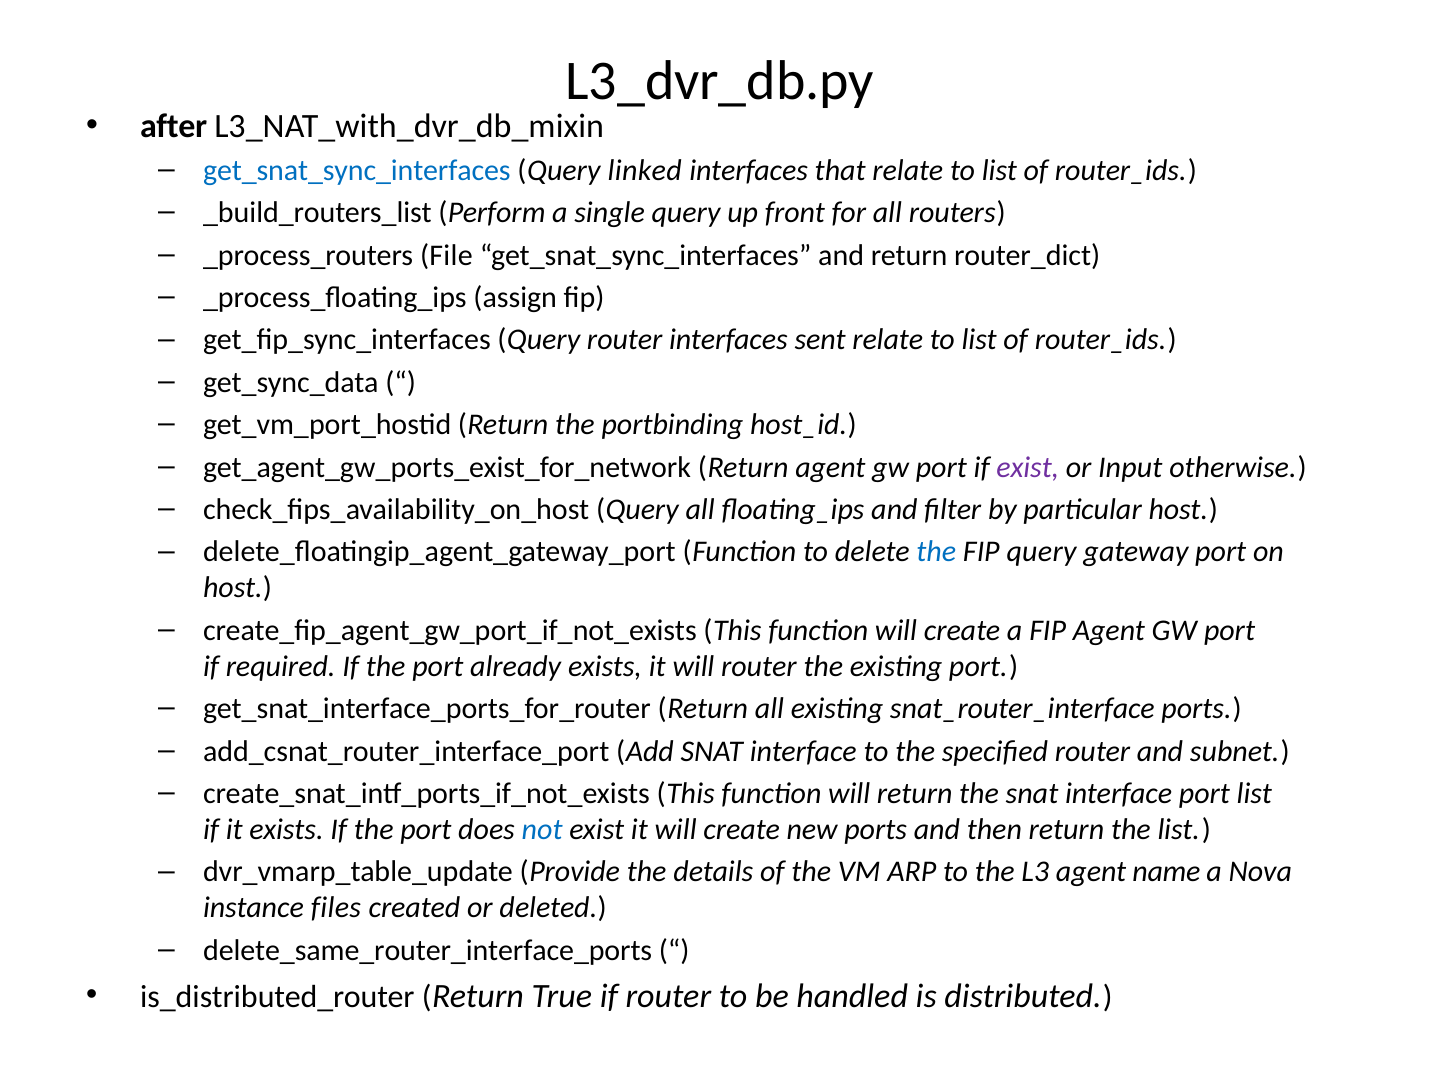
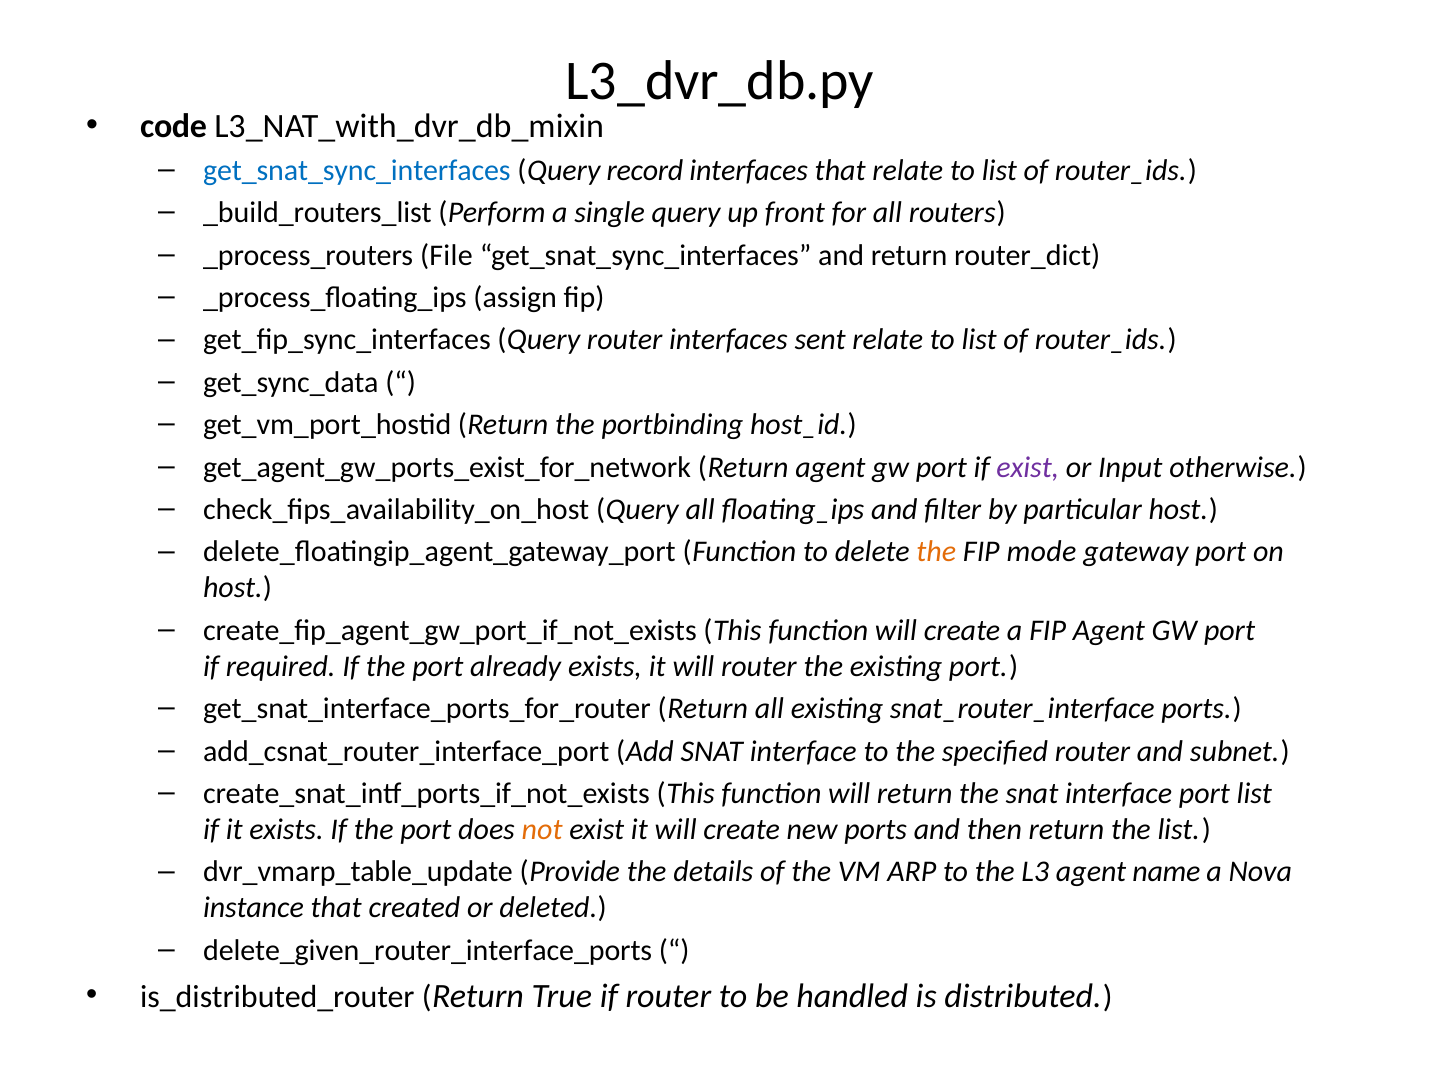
after: after -> code
linked: linked -> record
the at (936, 552) colour: blue -> orange
FIP query: query -> mode
not colour: blue -> orange
instance files: files -> that
delete_same_router_interface_ports: delete_same_router_interface_ports -> delete_given_router_interface_ports
